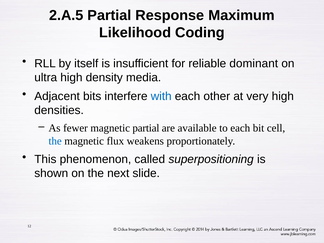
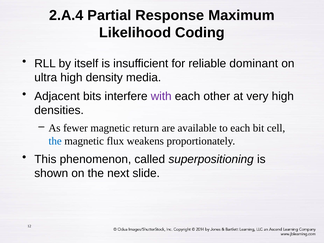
2.A.5: 2.A.5 -> 2.A.4
with colour: blue -> purple
magnetic partial: partial -> return
